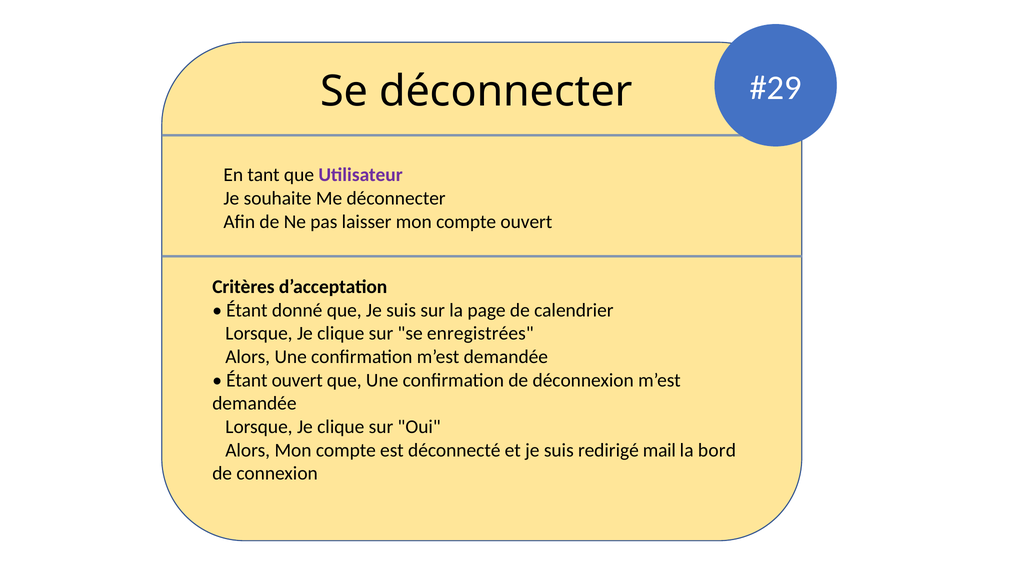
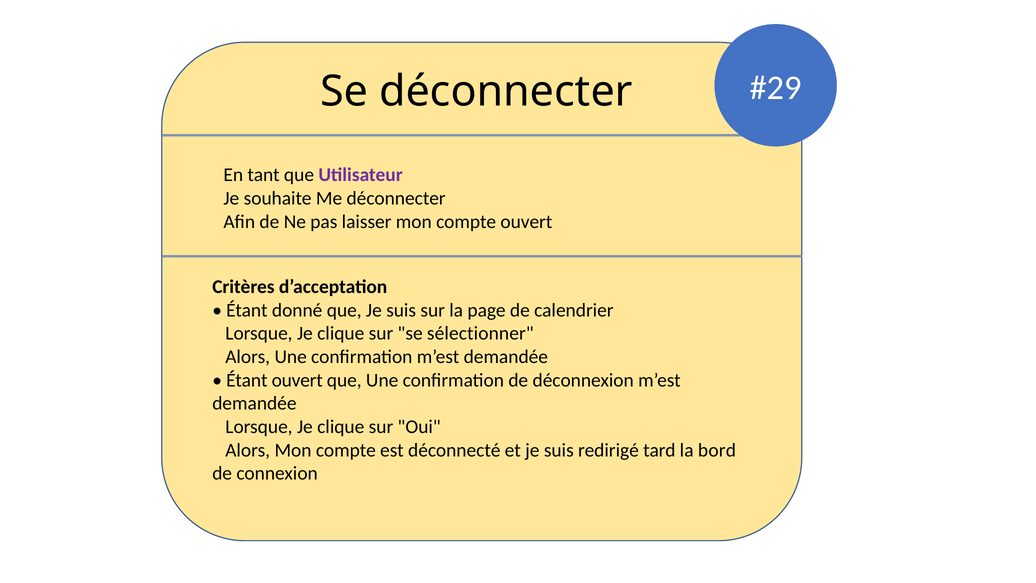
enregistrées: enregistrées -> sélectionner
mail: mail -> tard
